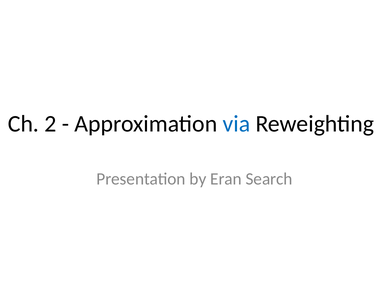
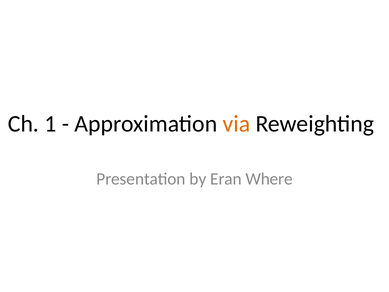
2: 2 -> 1
via colour: blue -> orange
Search: Search -> Where
